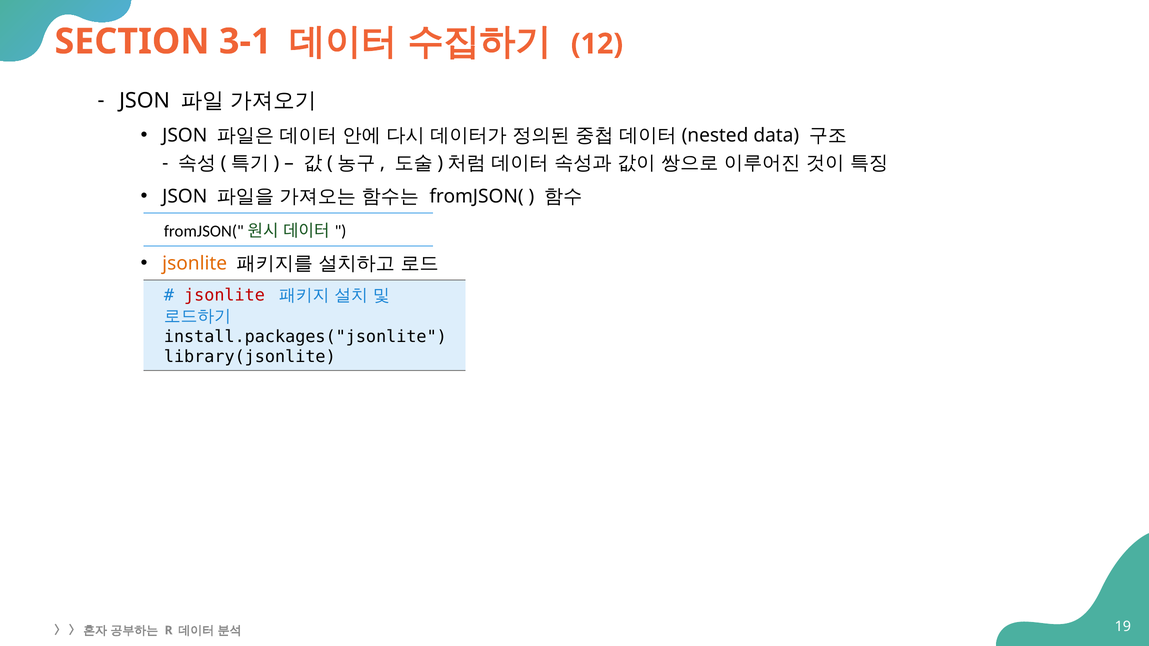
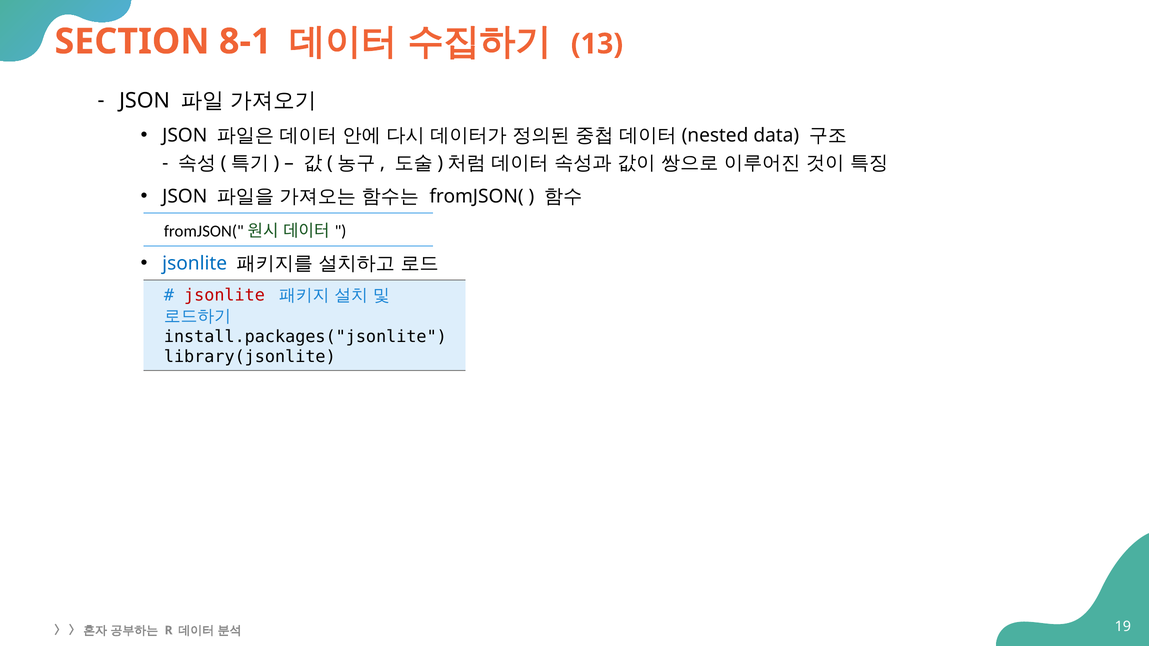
3-1: 3-1 -> 8-1
12: 12 -> 13
jsonlite at (195, 263) colour: orange -> blue
